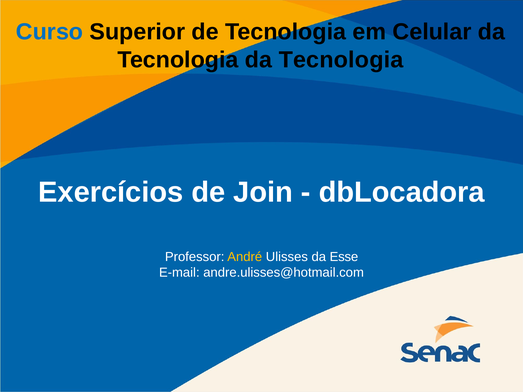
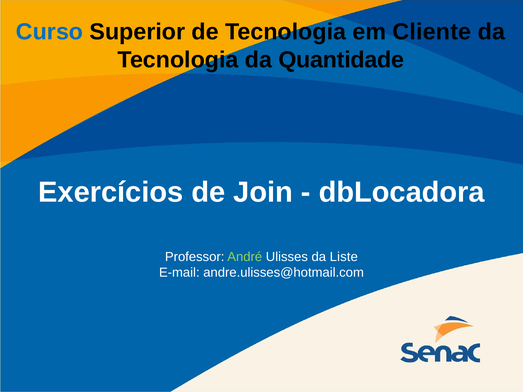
Celular: Celular -> Cliente
Tecnologia da Tecnologia: Tecnologia -> Quantidade
André colour: yellow -> light green
Esse: Esse -> Liste
